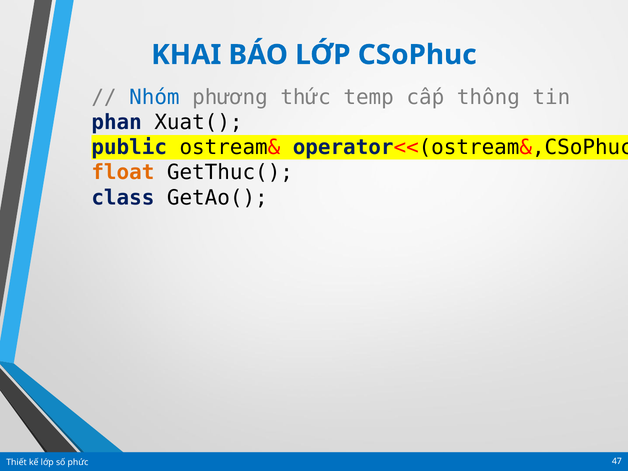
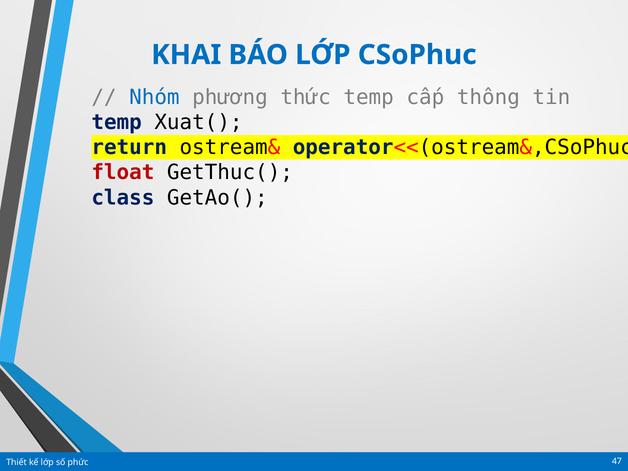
phan at (117, 122): phan -> temp
public: public -> return
float colour: orange -> red
